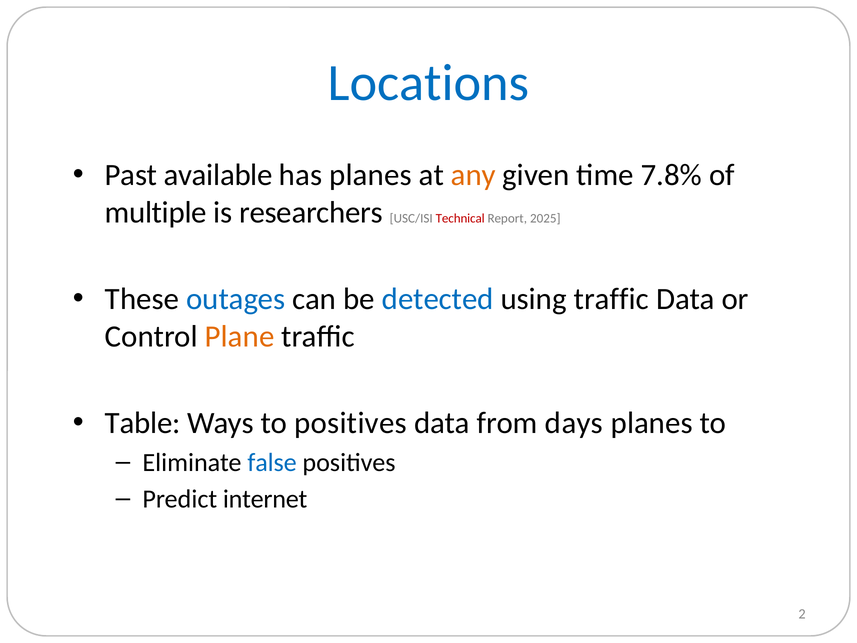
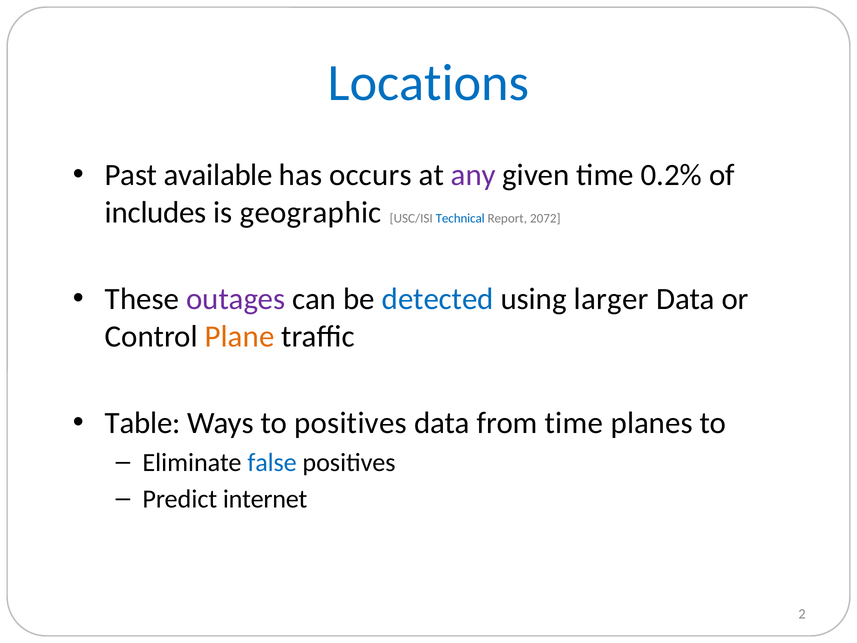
has planes: planes -> occurs
any colour: orange -> purple
7.8%: 7.8% -> 0.2%
multiple: multiple -> includes
researchers: researchers -> geographic
Technical colour: red -> blue
2025: 2025 -> 2072
outages colour: blue -> purple
using traffic: traffic -> larger
from days: days -> time
